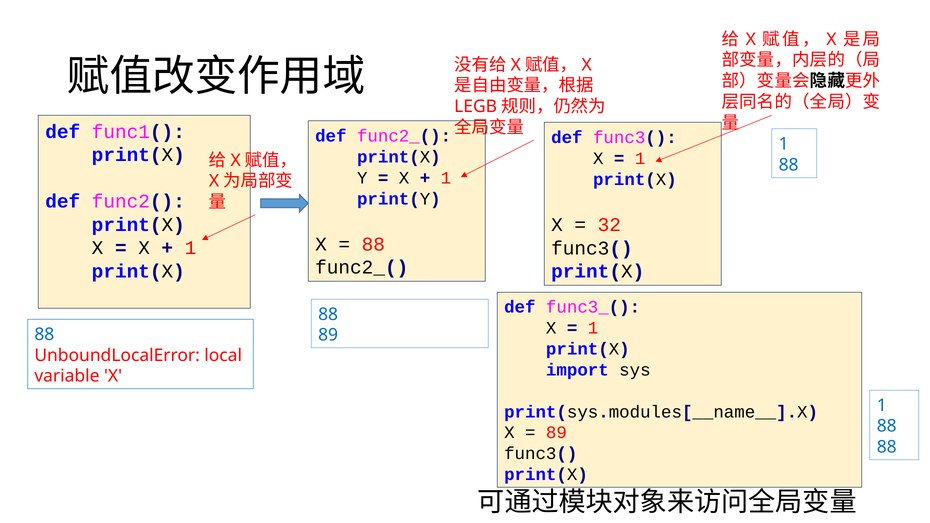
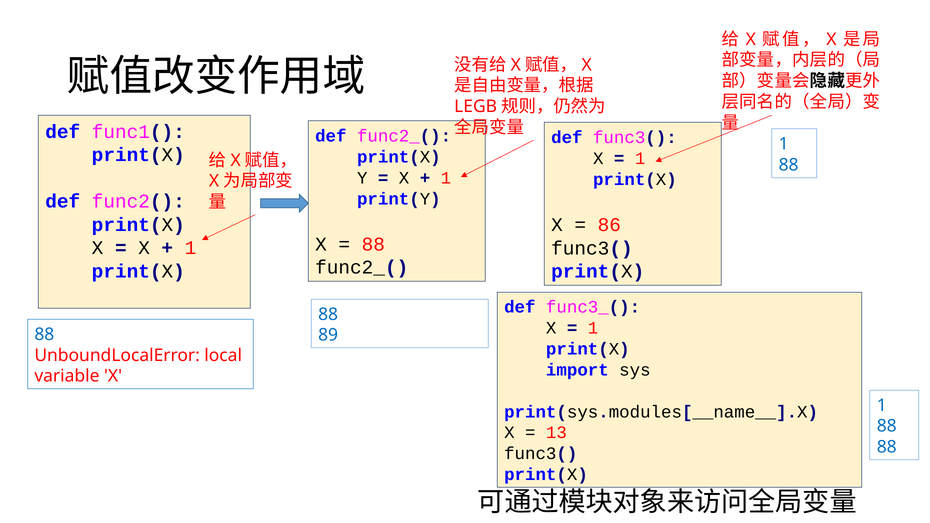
32: 32 -> 86
89 at (556, 433): 89 -> 13
